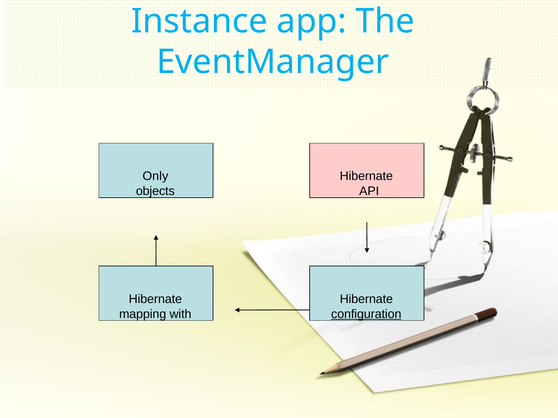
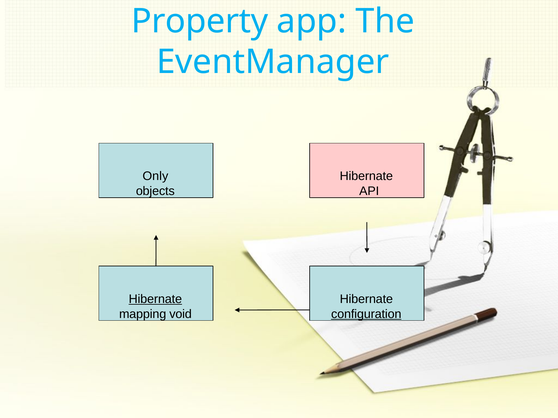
Instance: Instance -> Property
Hibernate at (155, 299) underline: none -> present
with: with -> void
